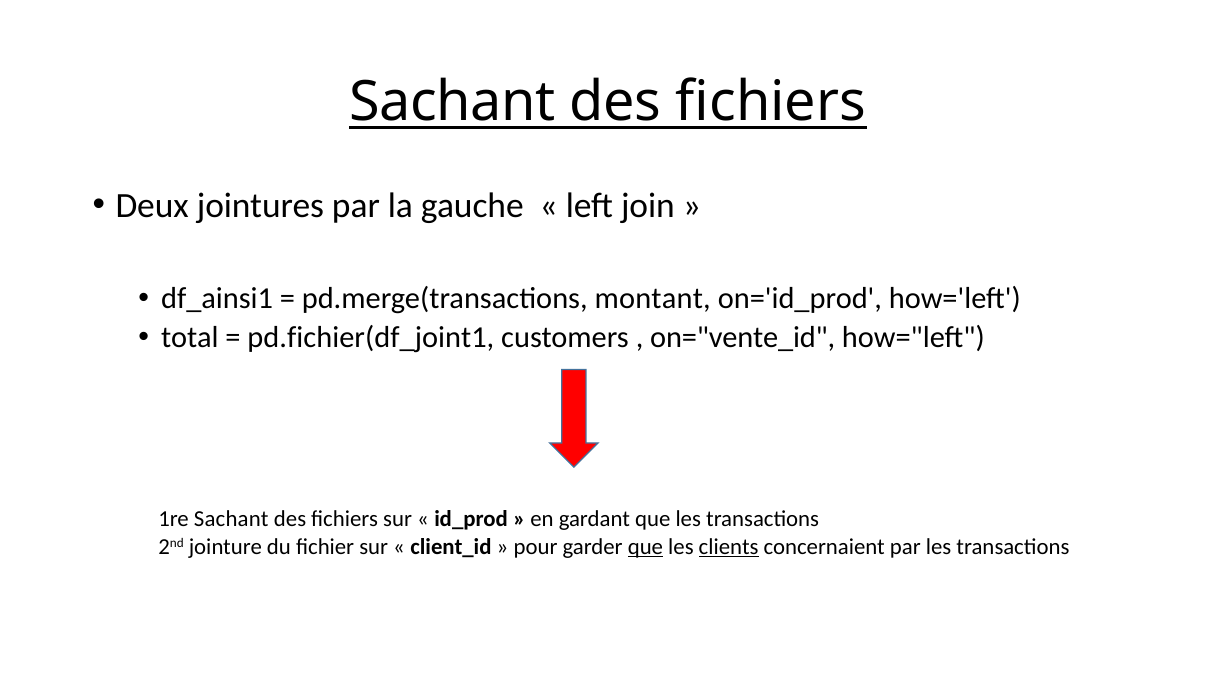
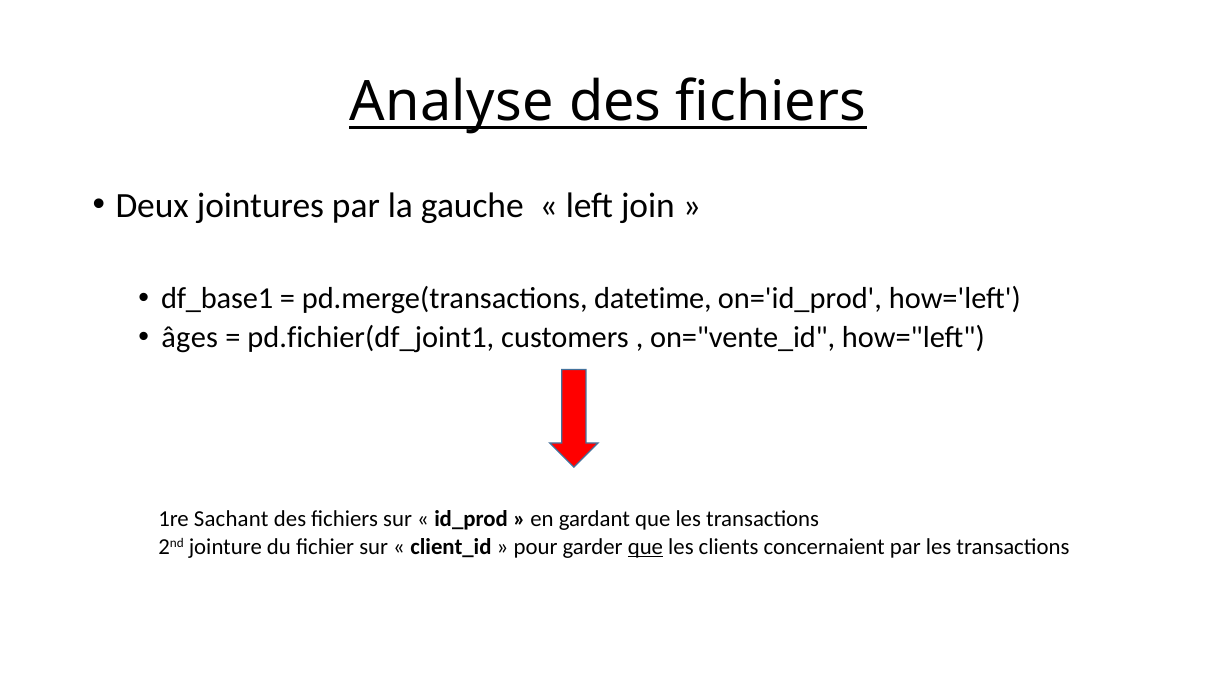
Sachant at (452, 102): Sachant -> Analyse
df_ainsi1: df_ainsi1 -> df_base1
montant: montant -> datetime
total: total -> âges
clients underline: present -> none
